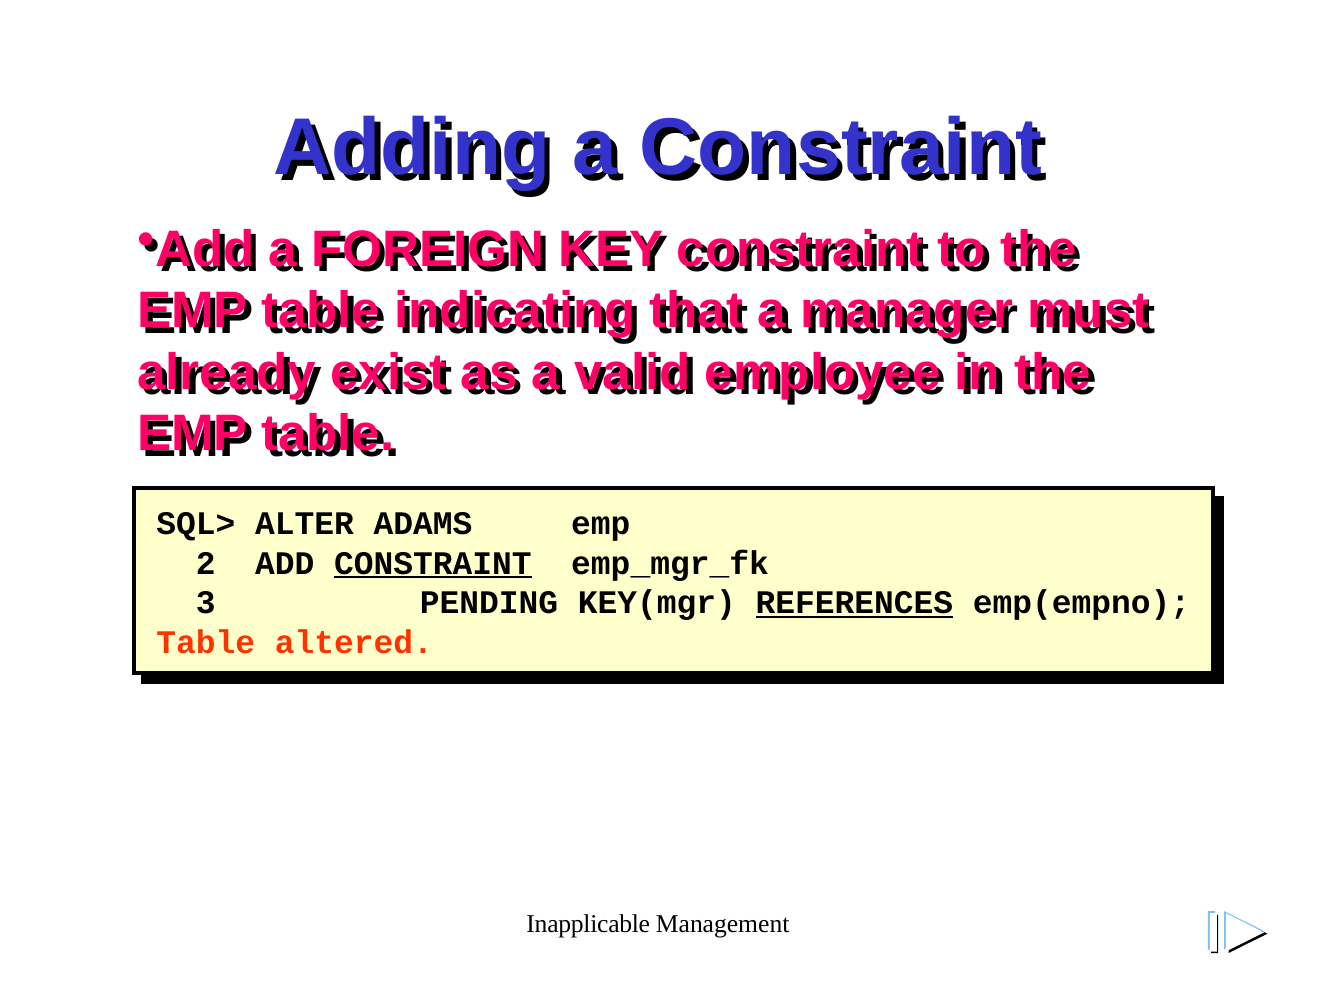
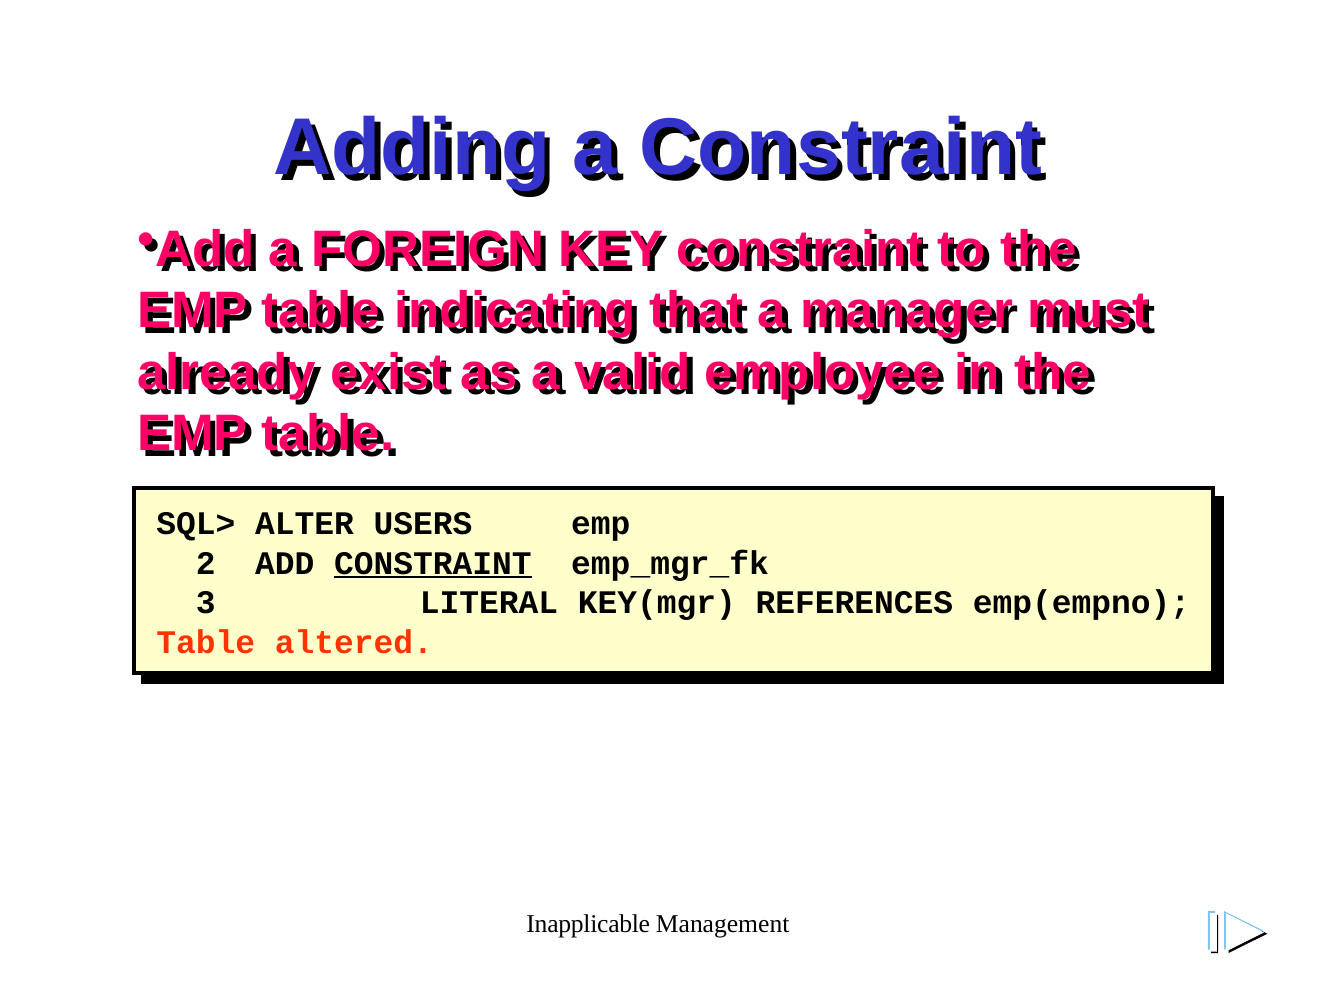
ADAMS: ADAMS -> USERS
PENDING: PENDING -> LITERAL
REFERENCES underline: present -> none
